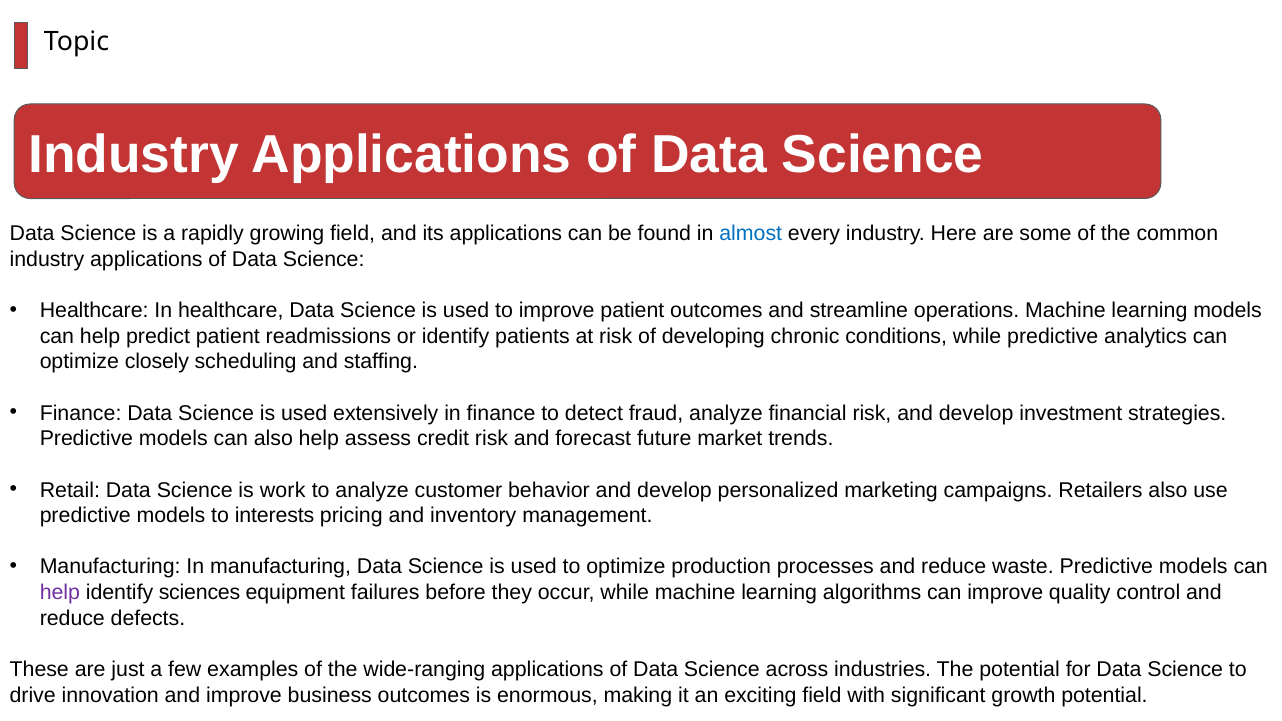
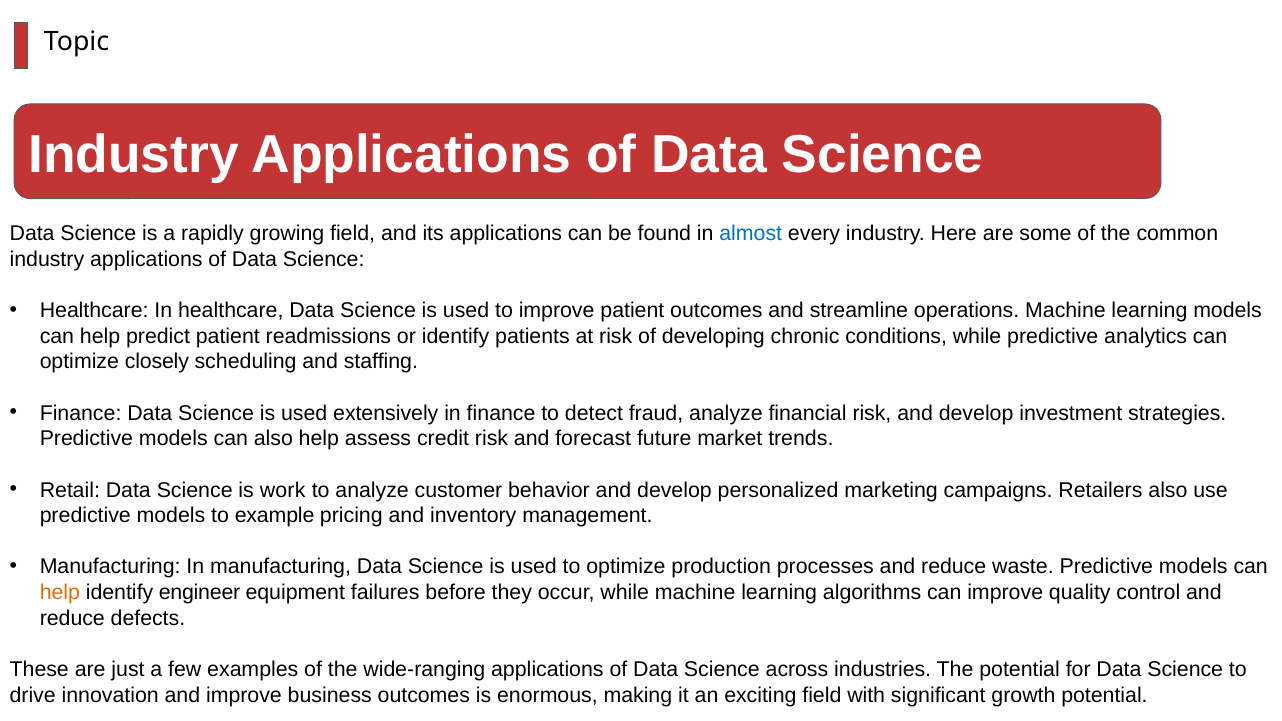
interests: interests -> example
help at (60, 593) colour: purple -> orange
sciences: sciences -> engineer
